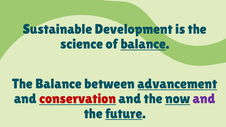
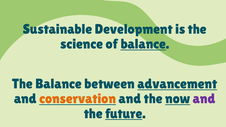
conservation colour: red -> orange
